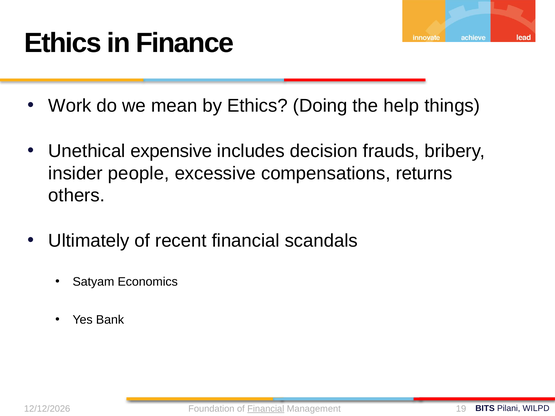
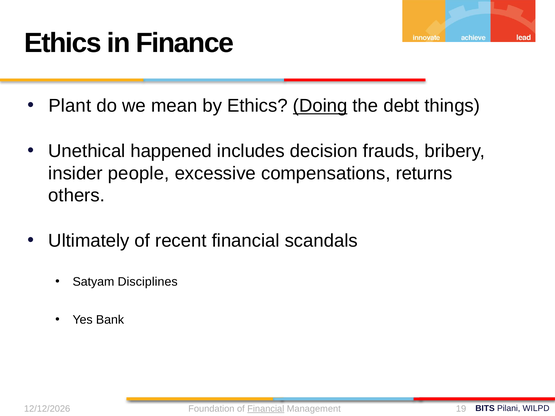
Work: Work -> Plant
Doing underline: none -> present
help: help -> debt
expensive: expensive -> happened
Economics: Economics -> Disciplines
